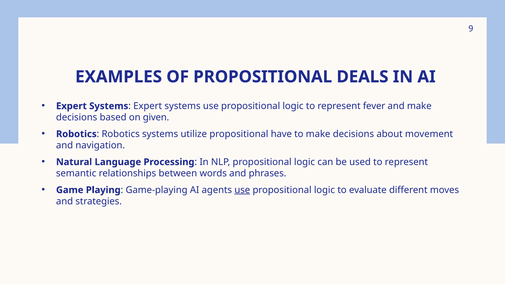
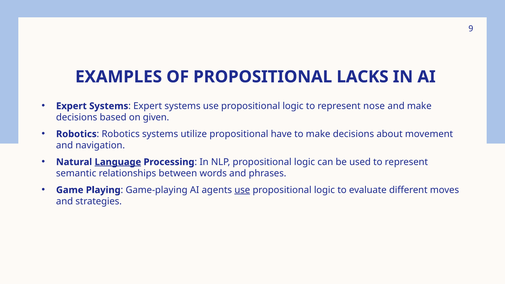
DEALS: DEALS -> LACKS
fever: fever -> nose
Language underline: none -> present
